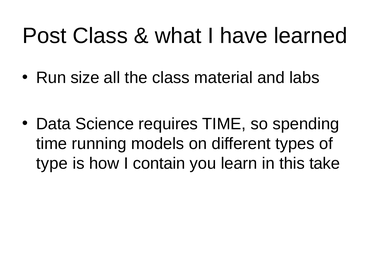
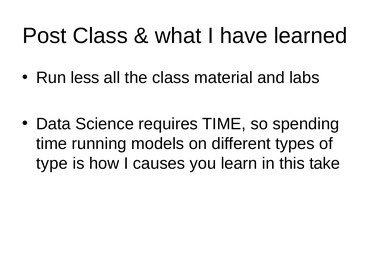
size: size -> less
contain: contain -> causes
